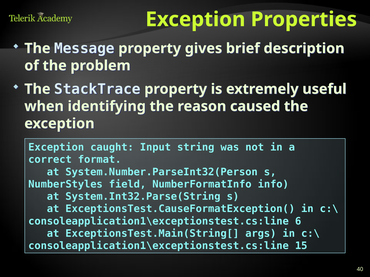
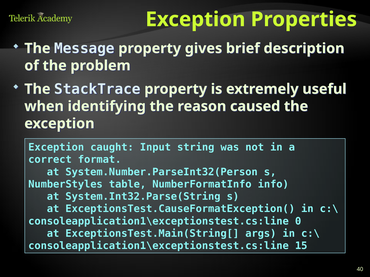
field: field -> table
6: 6 -> 0
